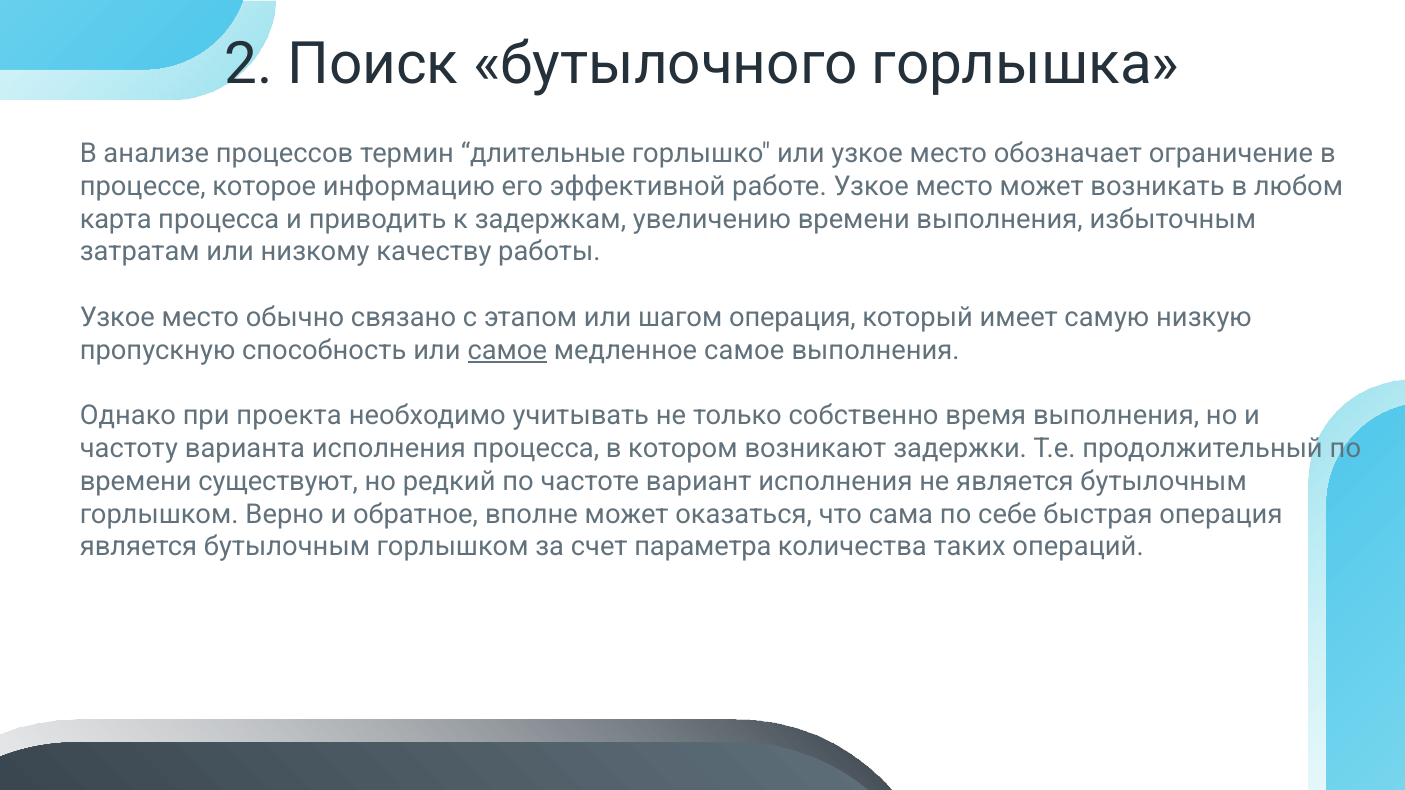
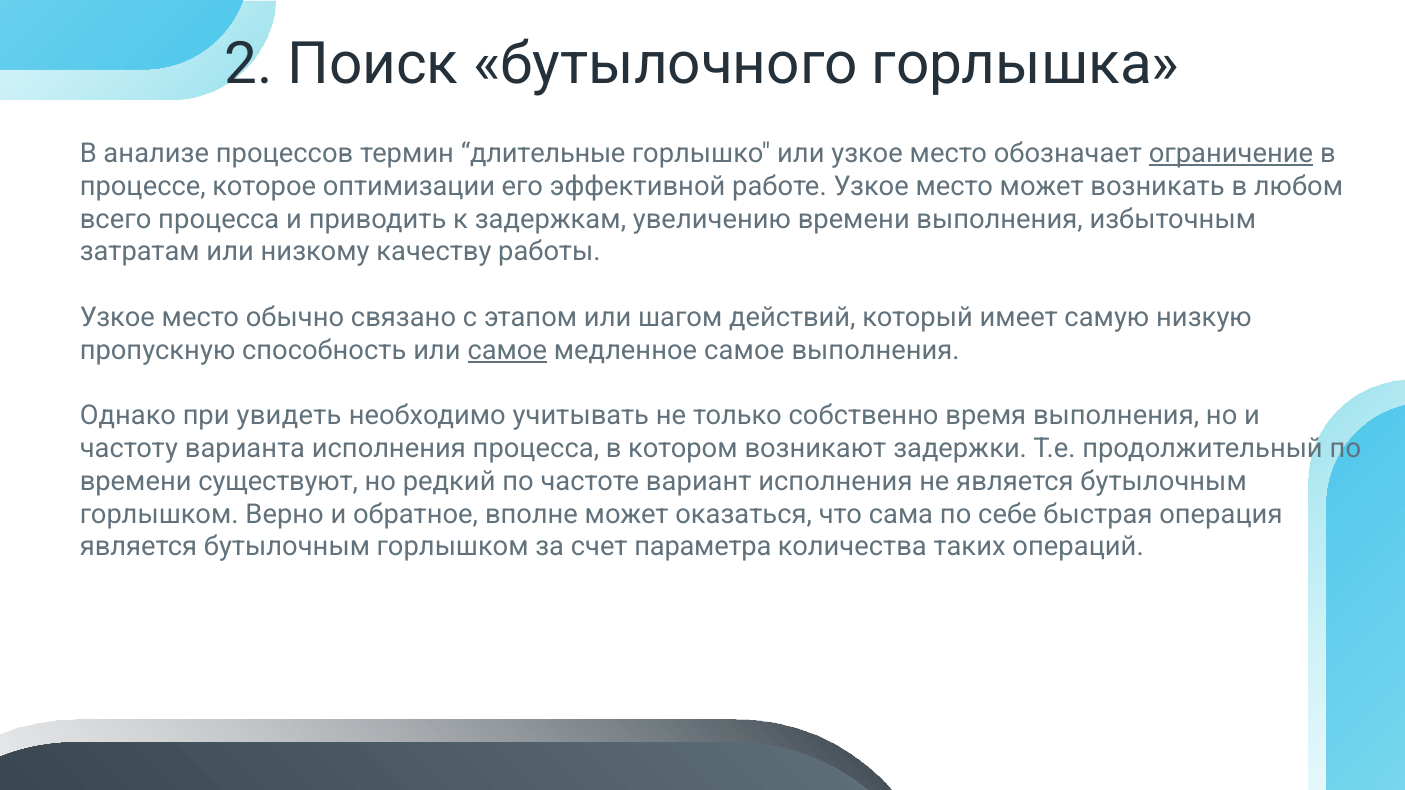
ограничение underline: none -> present
информацию: информацию -> оптимизации
карта: карта -> всего
шагом операция: операция -> действий
проекта: проекта -> увидеть
